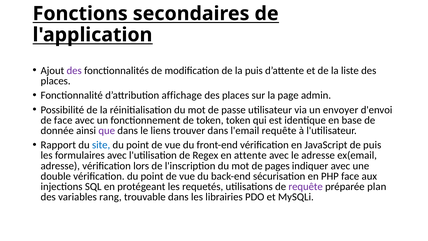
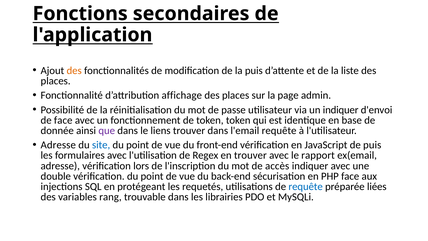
des at (74, 70) colour: purple -> orange
un envoyer: envoyer -> indiquer
Rapport at (58, 145): Rapport -> Adresse
en attente: attente -> trouver
le adresse: adresse -> rapport
pages: pages -> accès
requête at (306, 187) colour: purple -> blue
plan: plan -> liées
